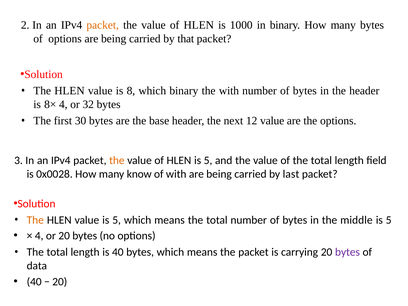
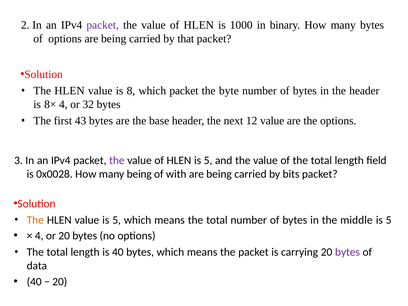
packet at (103, 25) colour: orange -> purple
which binary: binary -> packet
the with: with -> byte
30: 30 -> 43
the at (117, 160) colour: orange -> purple
many know: know -> being
last: last -> bits
